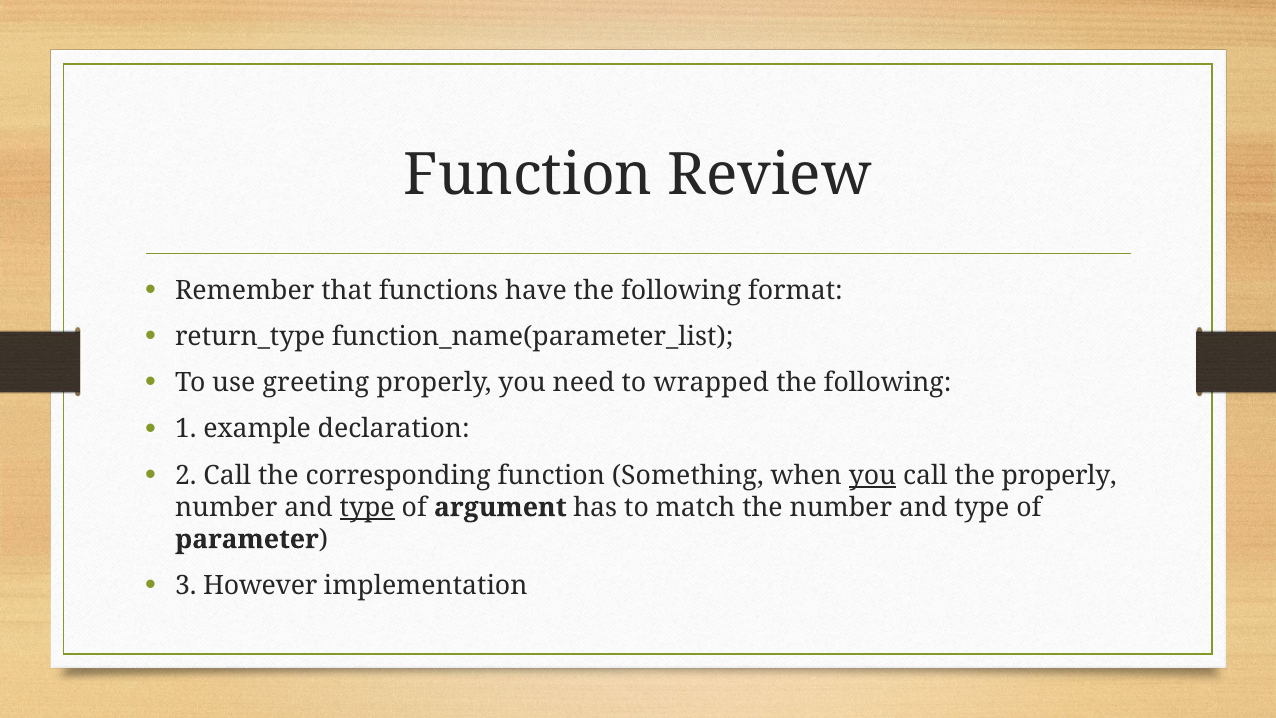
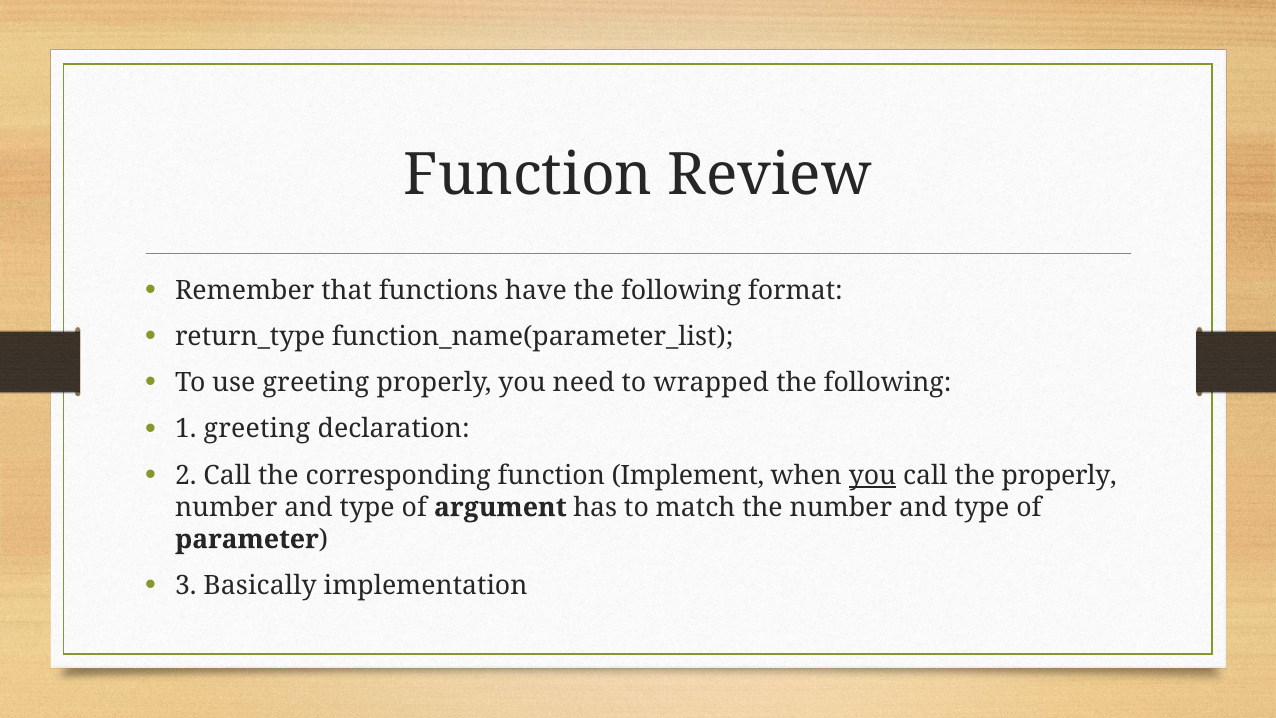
1 example: example -> greeting
Something: Something -> Implement
type at (367, 507) underline: present -> none
However: However -> Basically
